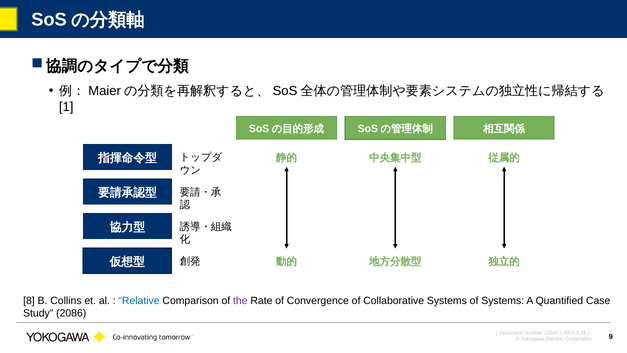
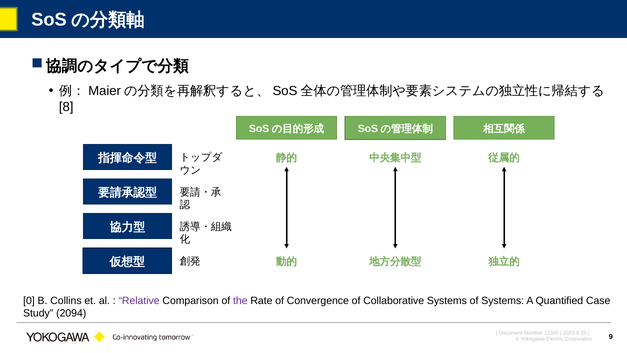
1 at (66, 107): 1 -> 8
8 at (29, 301): 8 -> 0
Relative colour: blue -> purple
2086: 2086 -> 2094
